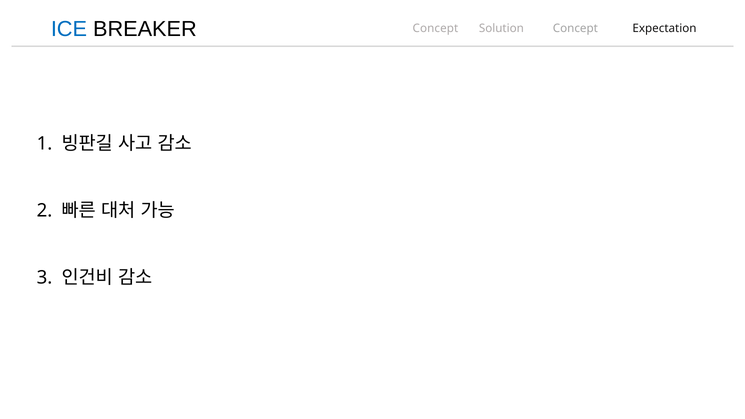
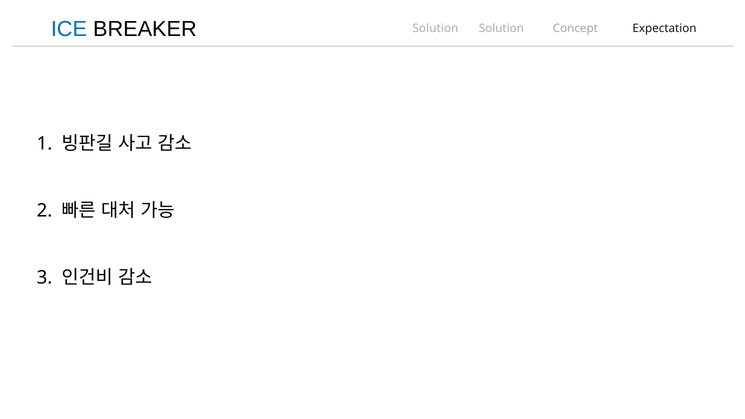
BREAKER Concept: Concept -> Solution
